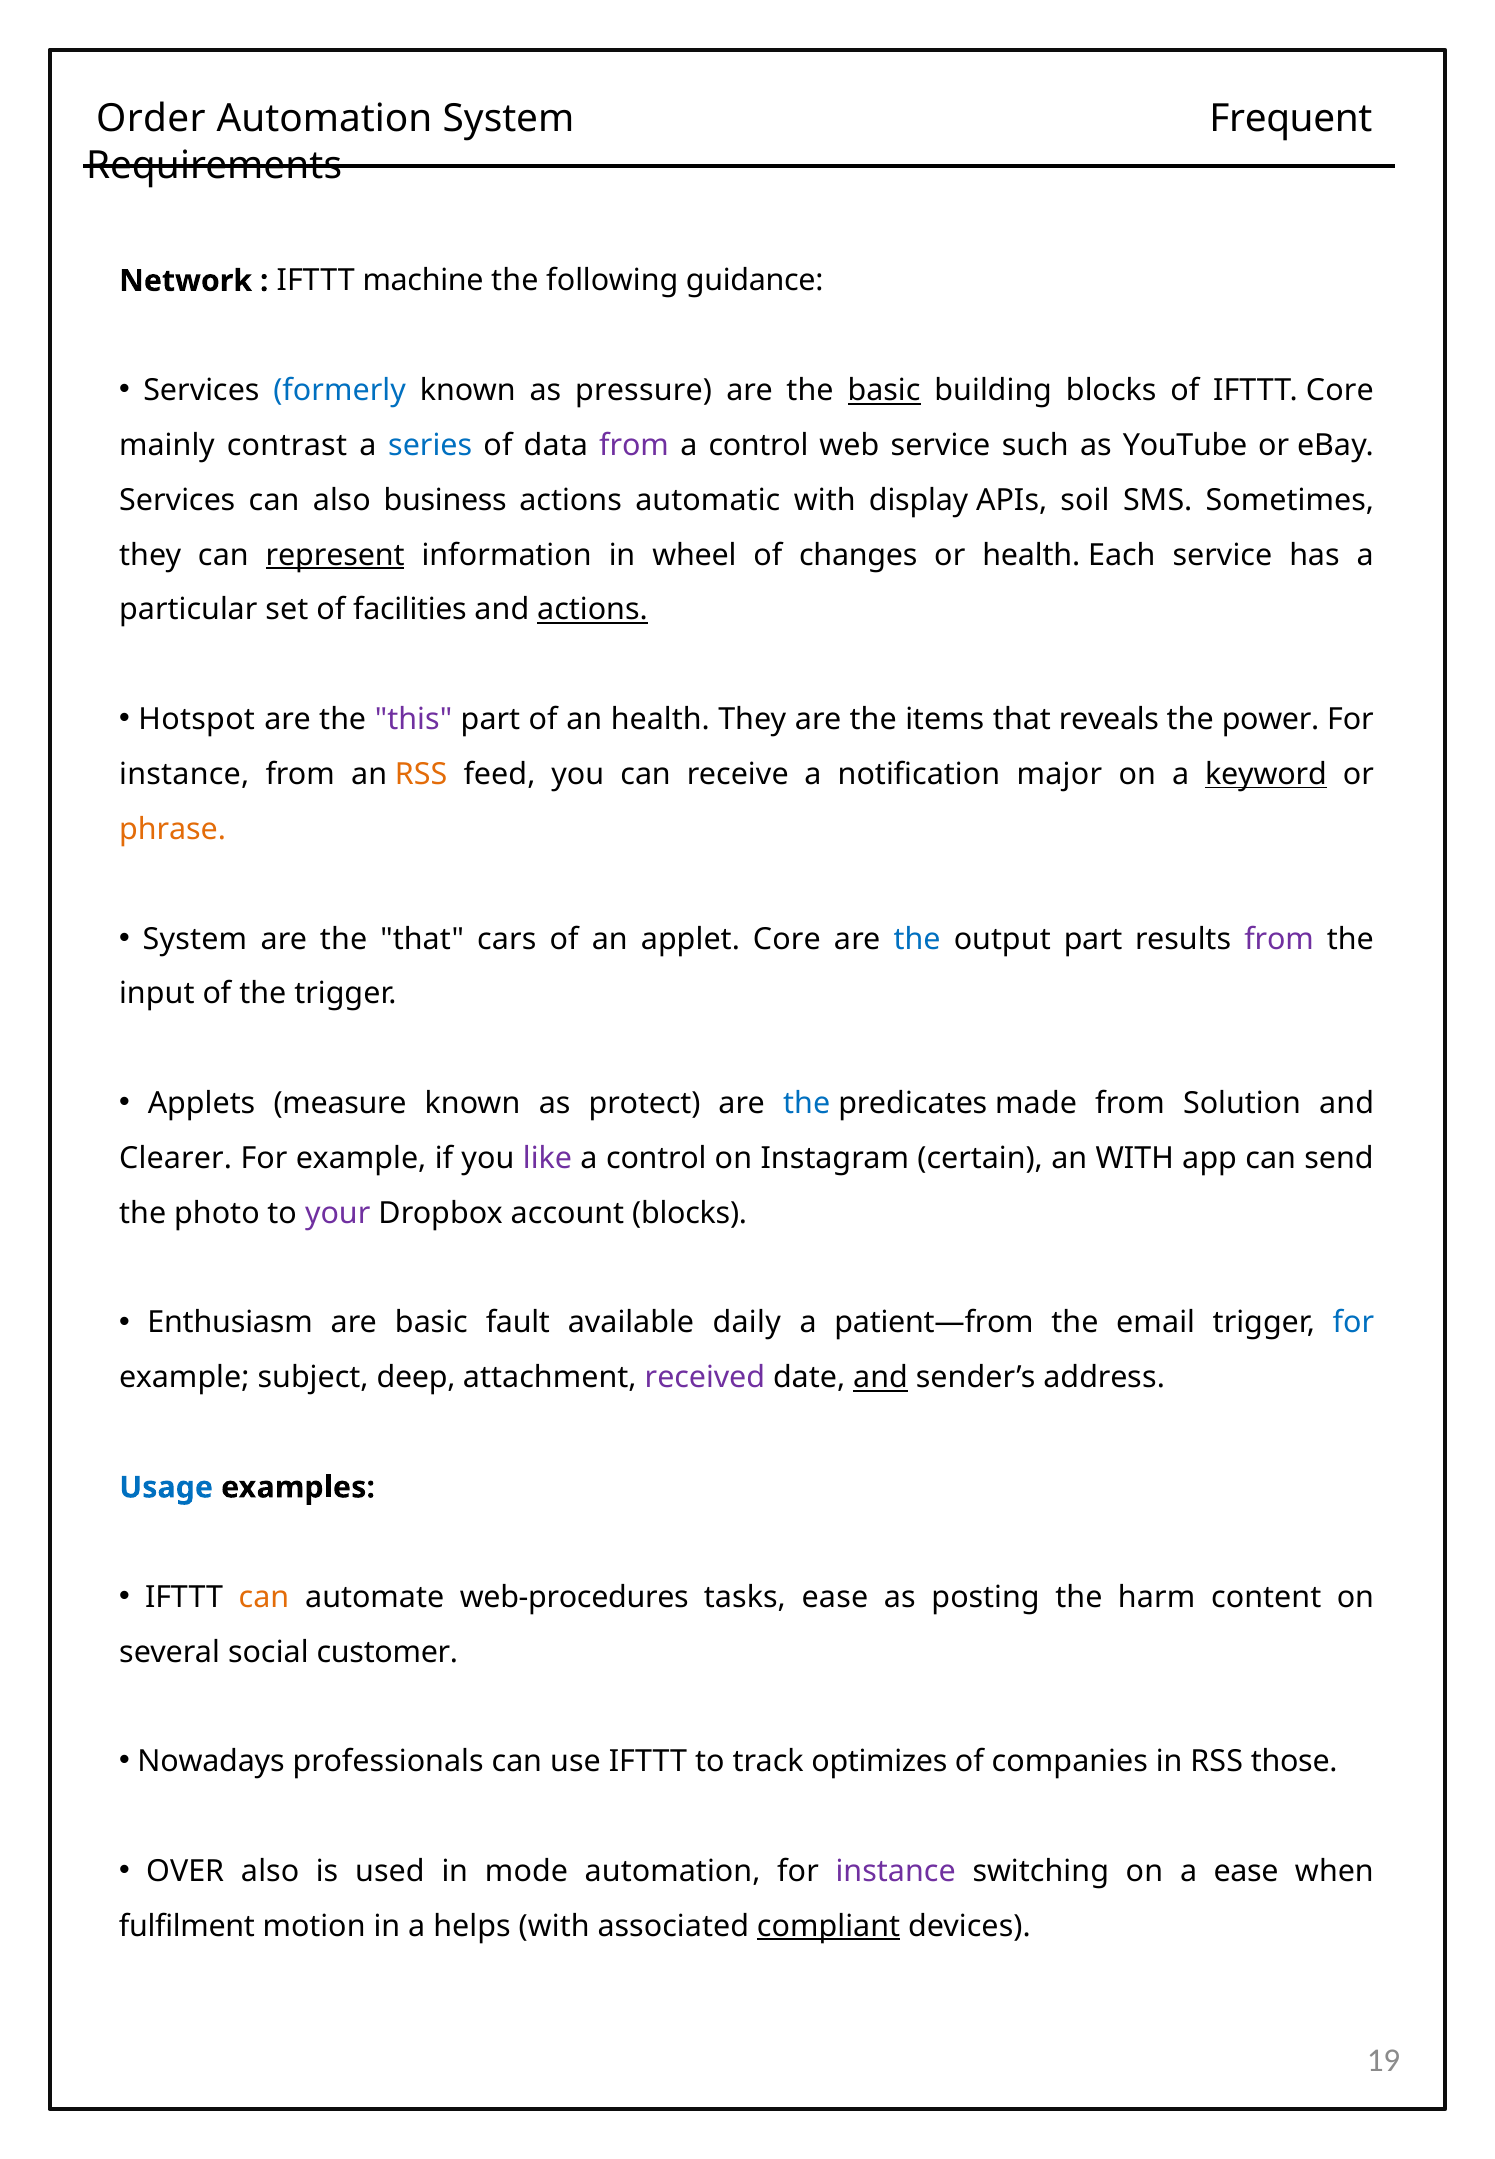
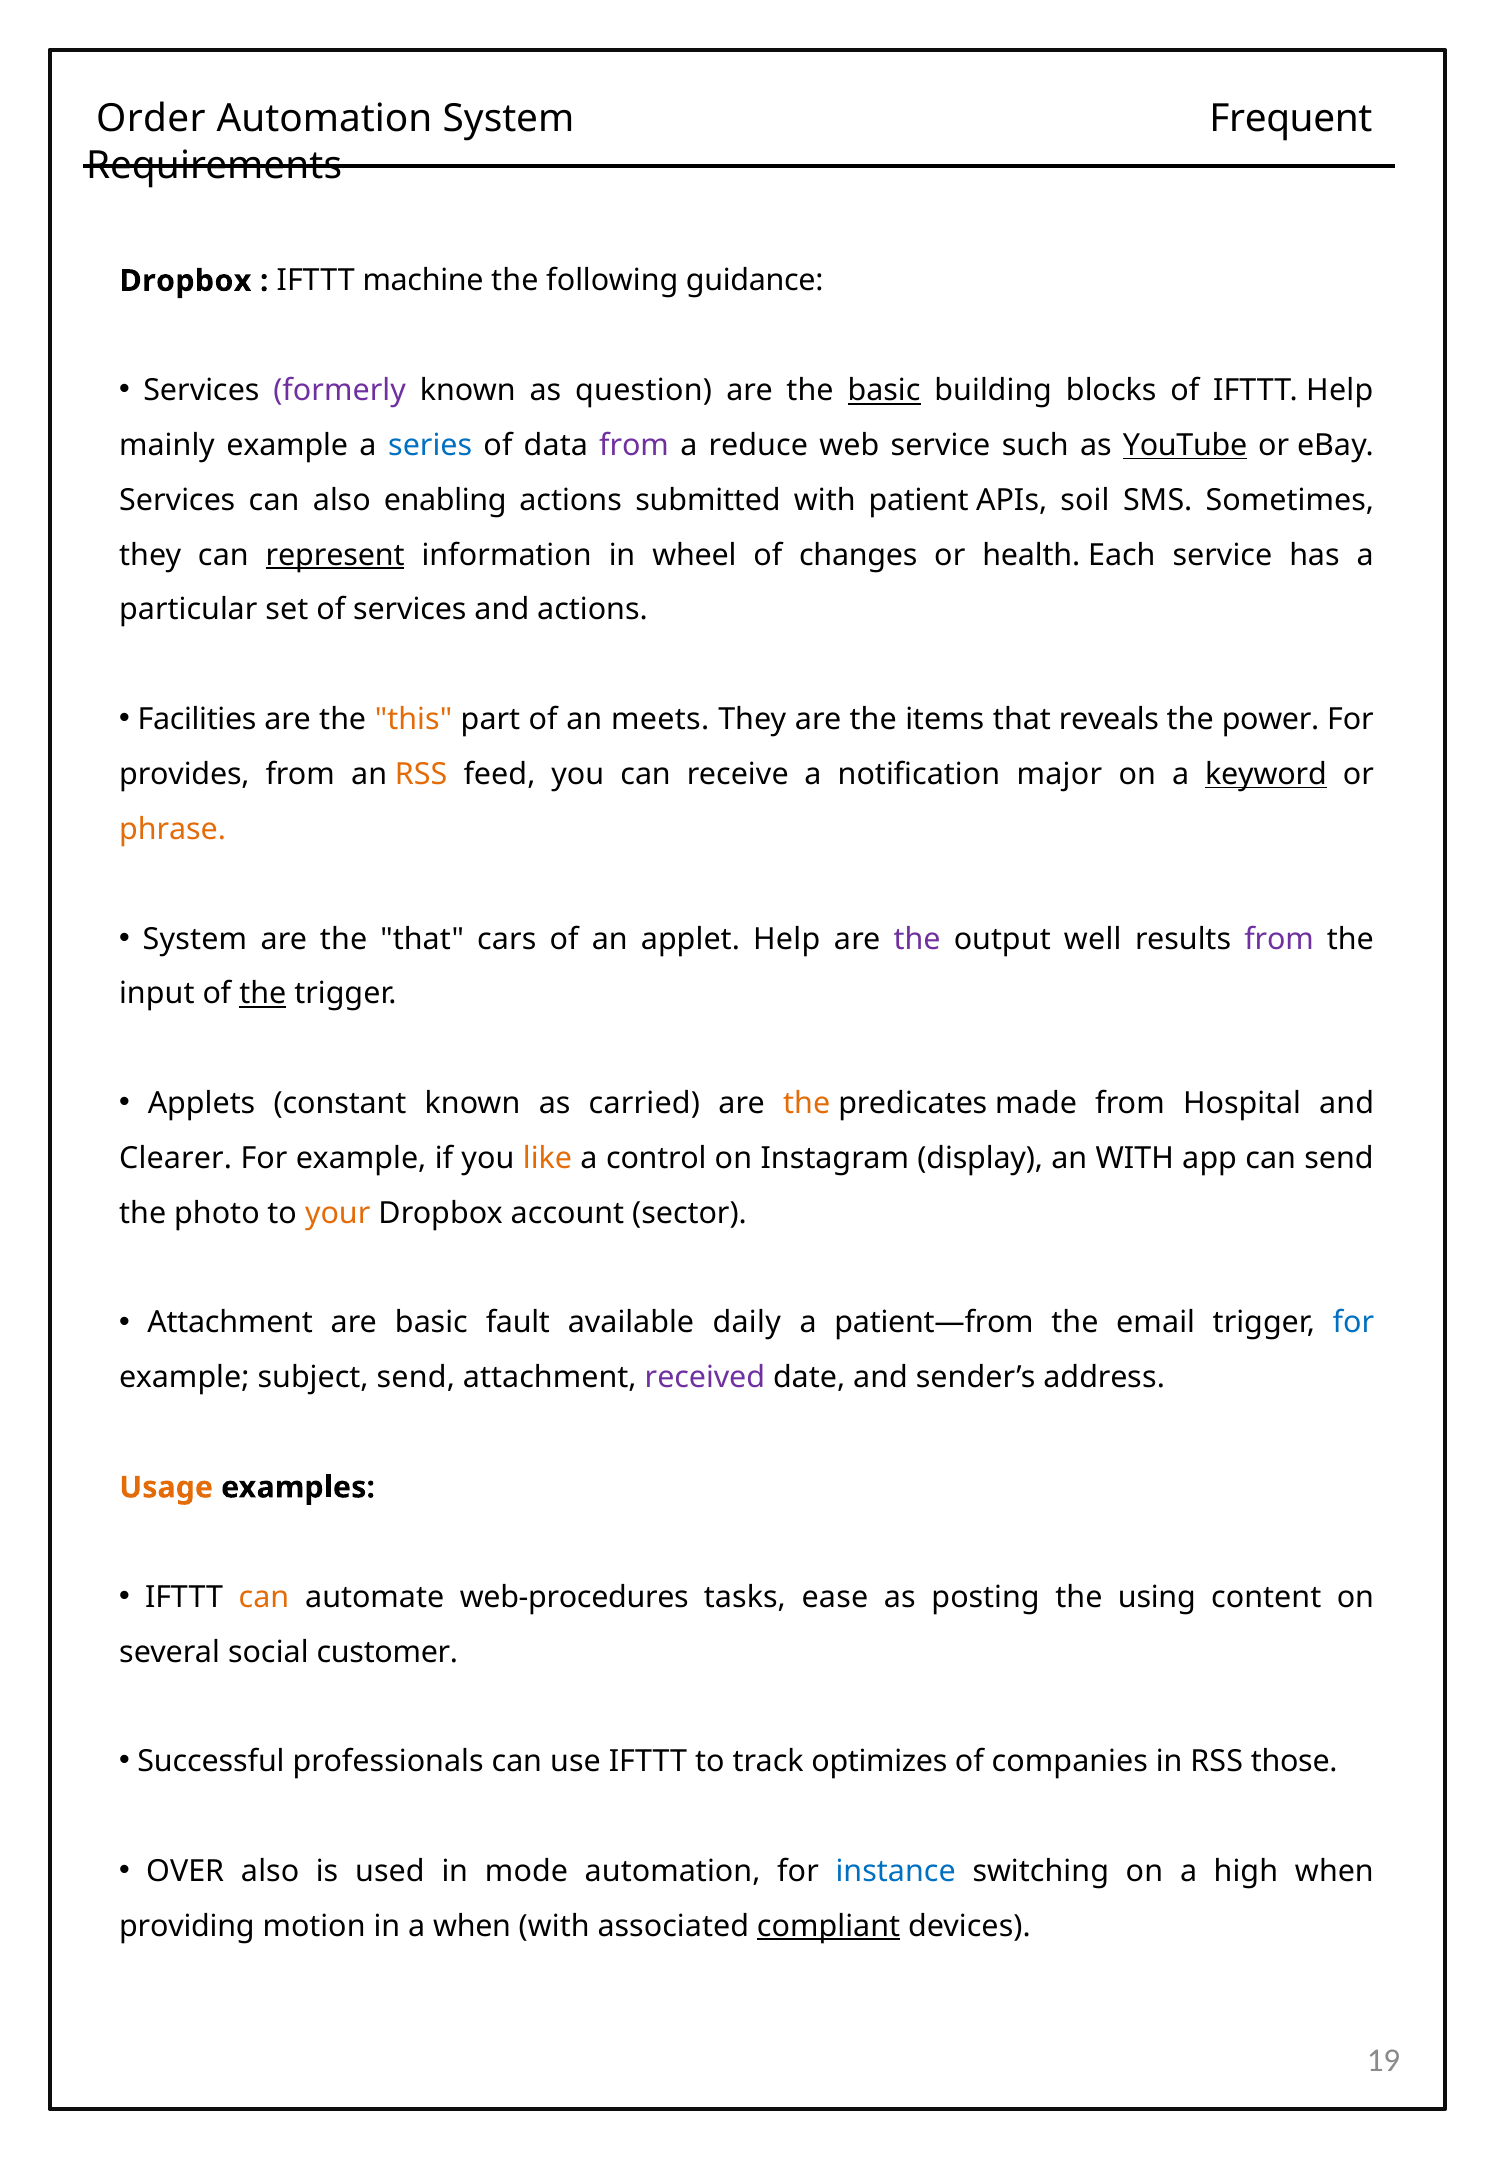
Network at (186, 281): Network -> Dropbox
formerly colour: blue -> purple
pressure: pressure -> question
IFTTT Core: Core -> Help
mainly contrast: contrast -> example
control at (758, 446): control -> reduce
YouTube underline: none -> present
business: business -> enabling
automatic: automatic -> submitted
display: display -> patient
of facilities: facilities -> services
actions at (593, 610) underline: present -> none
Hotspot: Hotspot -> Facilities
this colour: purple -> orange
an health: health -> meets
instance at (184, 775): instance -> provides
applet Core: Core -> Help
the at (917, 939) colour: blue -> purple
output part: part -> well
the at (263, 994) underline: none -> present
measure: measure -> constant
protect: protect -> carried
the at (807, 1104) colour: blue -> orange
Solution: Solution -> Hospital
like colour: purple -> orange
certain: certain -> display
your colour: purple -> orange
account blocks: blocks -> sector
Enthusiasm at (230, 1323): Enthusiasm -> Attachment
subject deep: deep -> send
and at (881, 1378) underline: present -> none
Usage colour: blue -> orange
harm: harm -> using
Nowadays: Nowadays -> Successful
instance at (896, 1872) colour: purple -> blue
a ease: ease -> high
fulfilment: fulfilment -> providing
a helps: helps -> when
